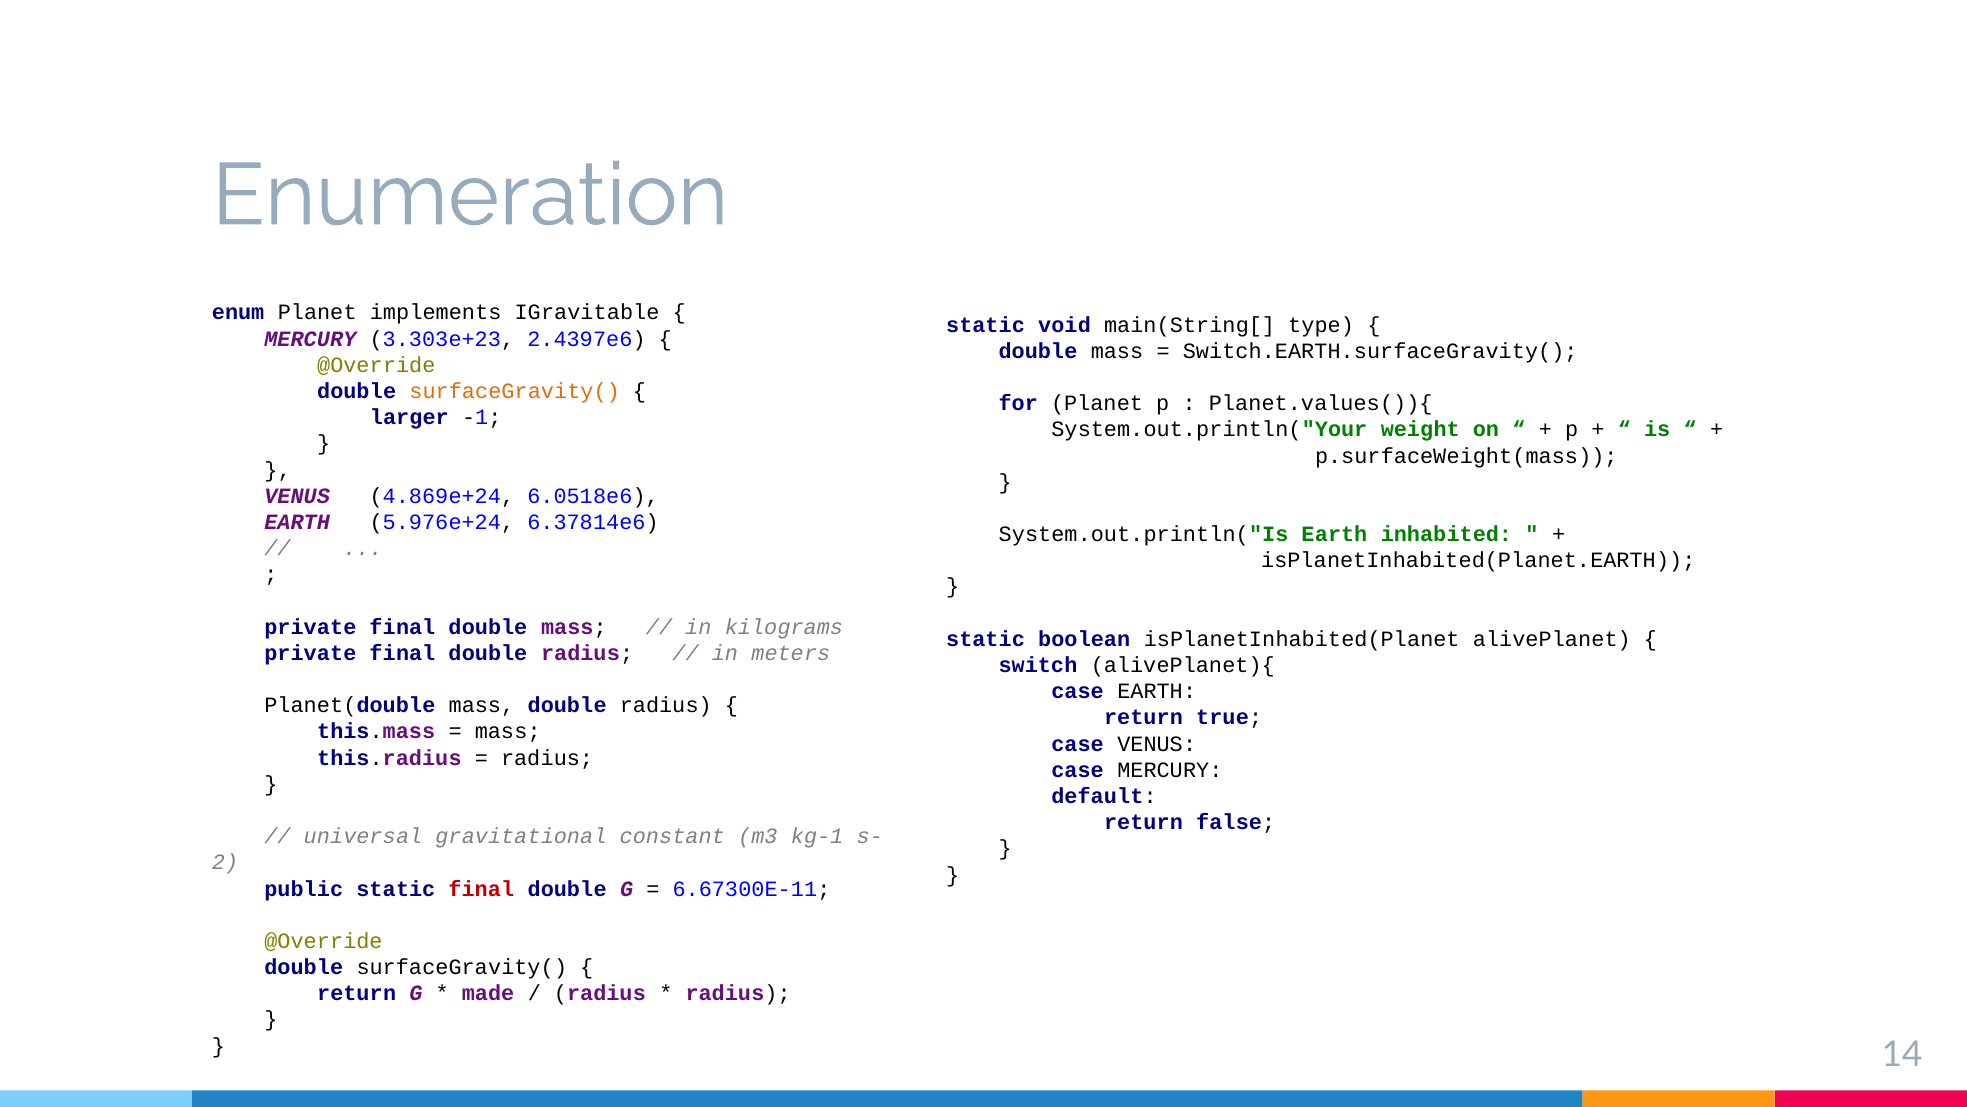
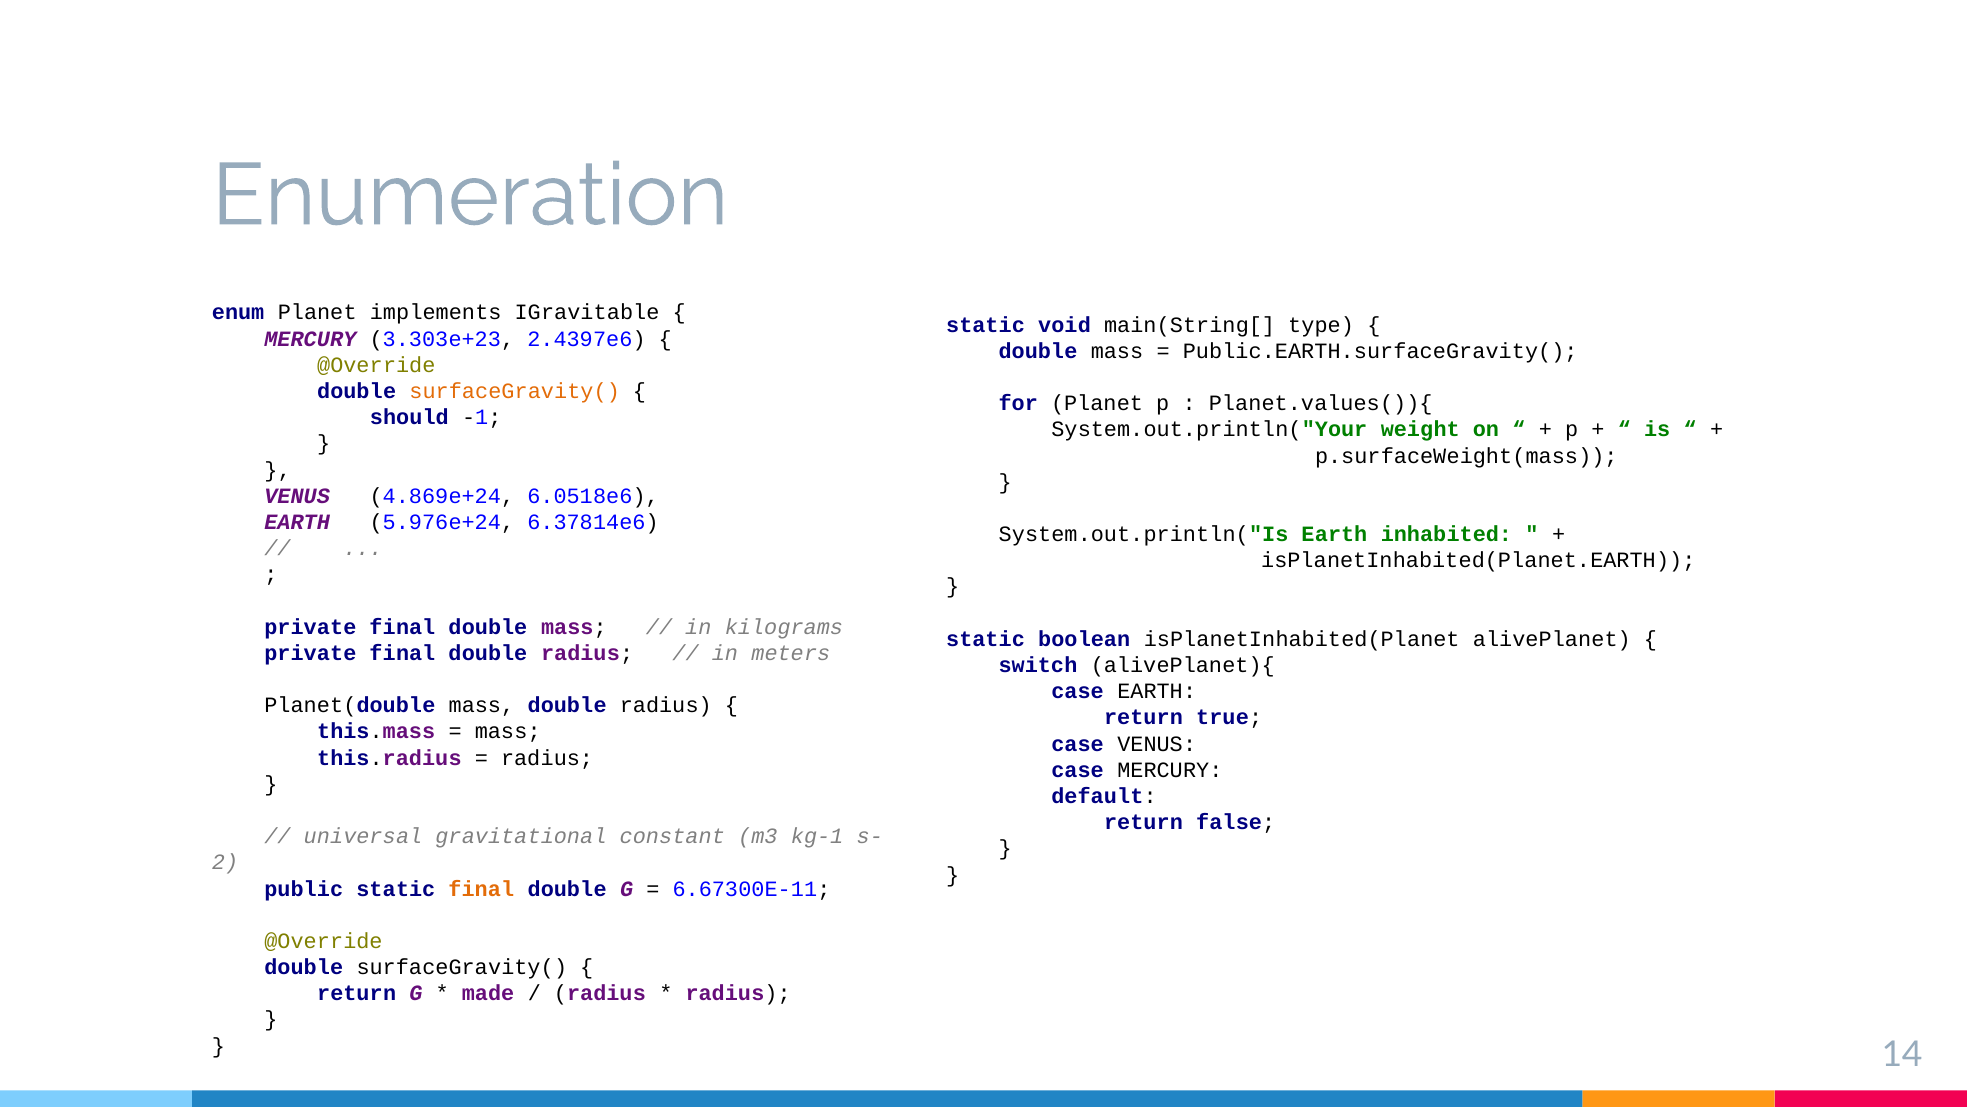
Switch.EARTH.surfaceGravity(: Switch.EARTH.surfaceGravity( -> Public.EARTH.surfaceGravity(
larger: larger -> should
final at (481, 888) colour: red -> orange
